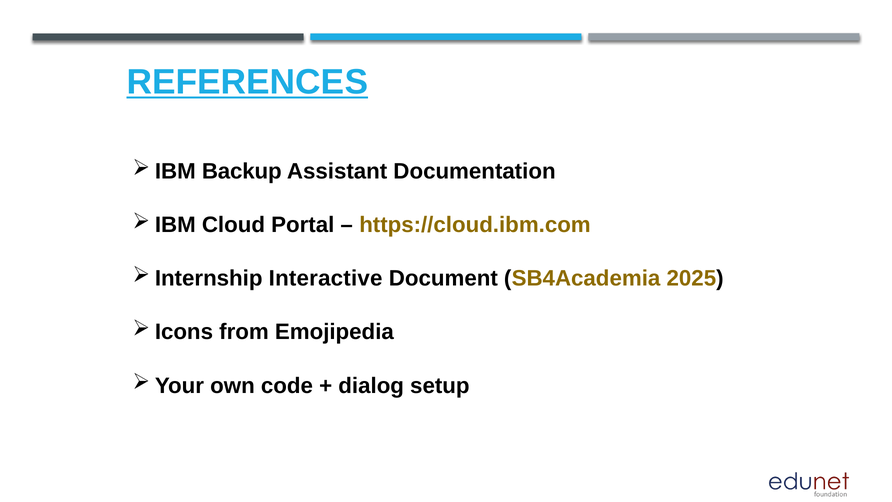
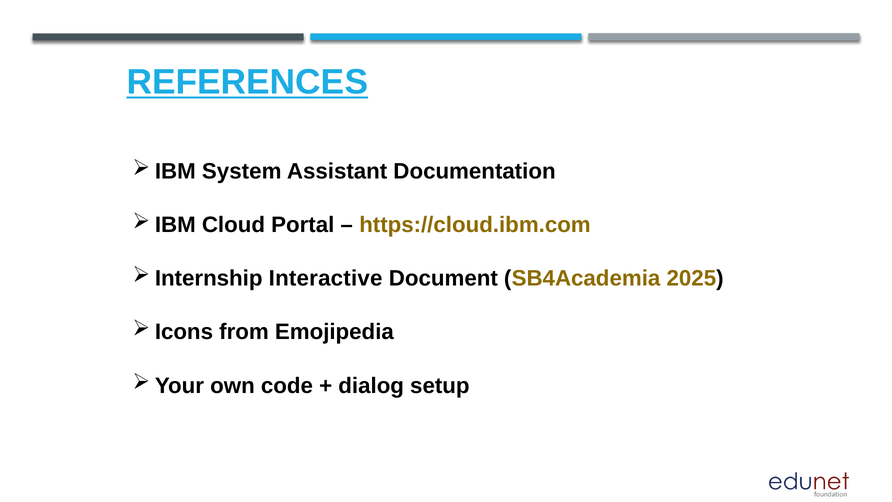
Backup: Backup -> System
